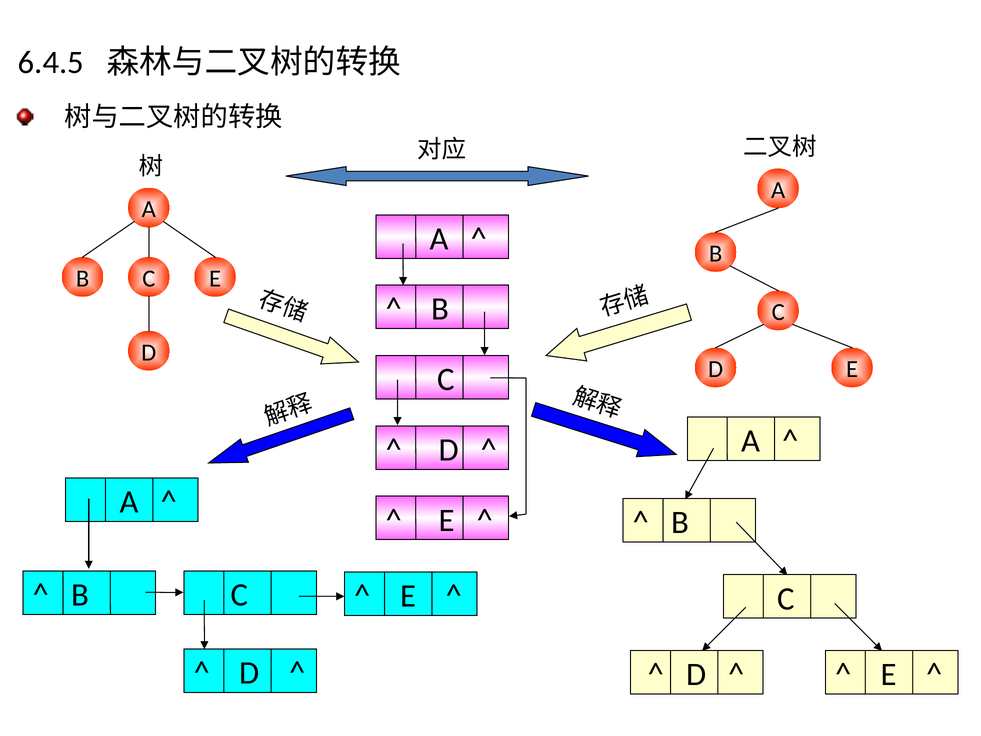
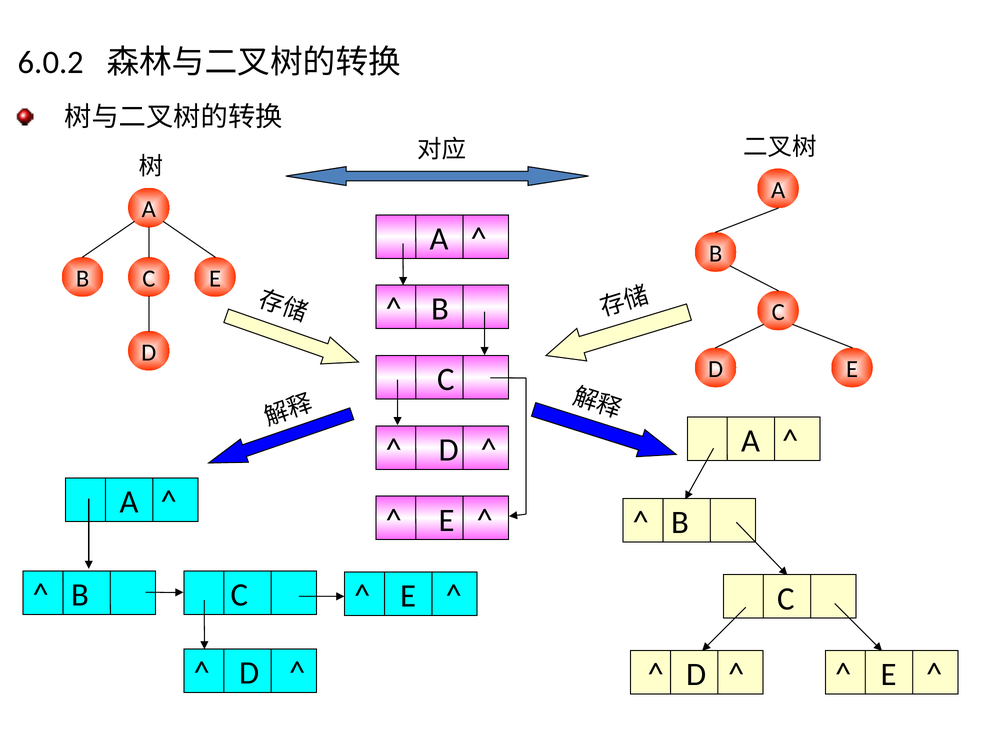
6.4.5: 6.4.5 -> 6.0.2
